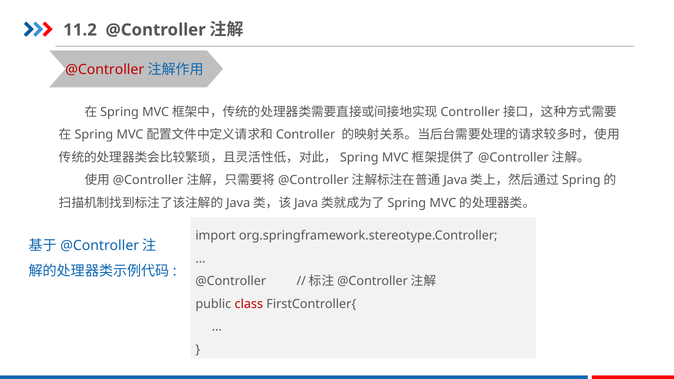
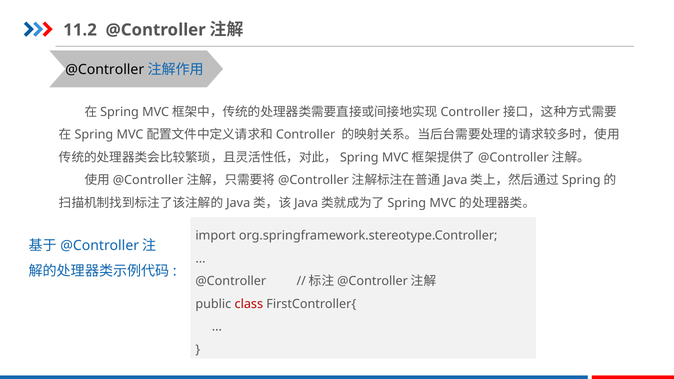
@Controller at (105, 70) colour: red -> black
